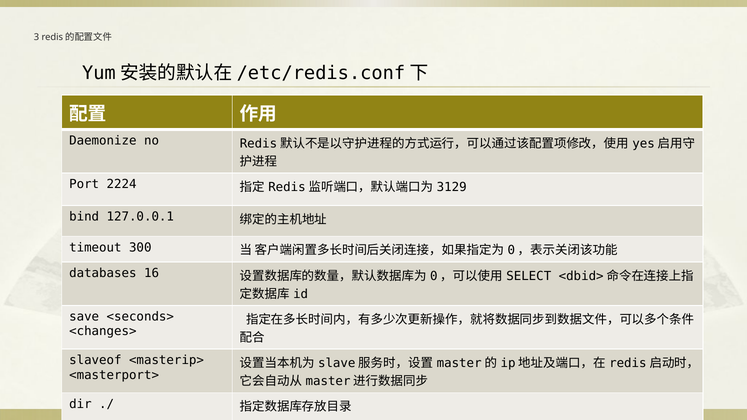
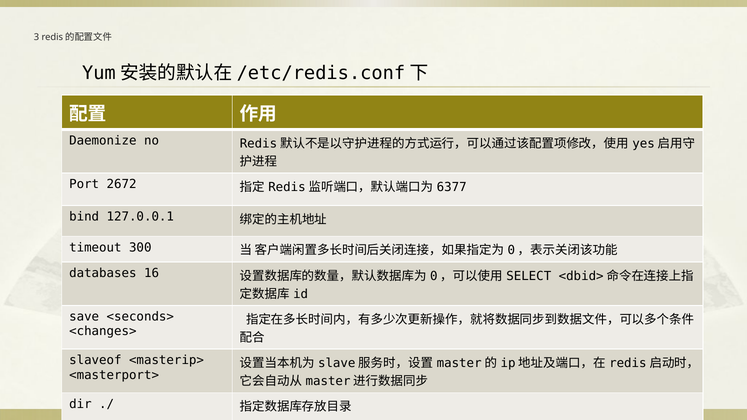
2224: 2224 -> 2672
3129: 3129 -> 6377
